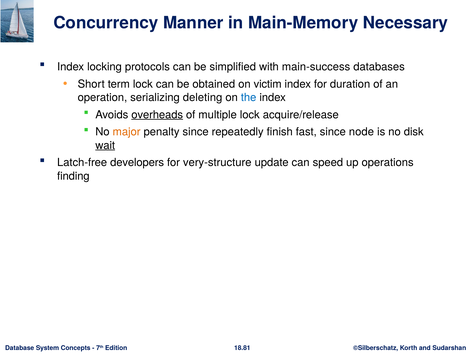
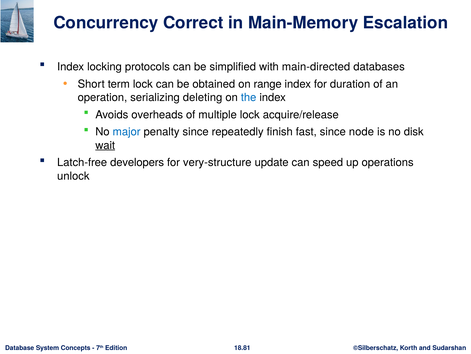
Manner: Manner -> Correct
Necessary: Necessary -> Escalation
main-success: main-success -> main-directed
victim: victim -> range
overheads underline: present -> none
major colour: orange -> blue
finding: finding -> unlock
